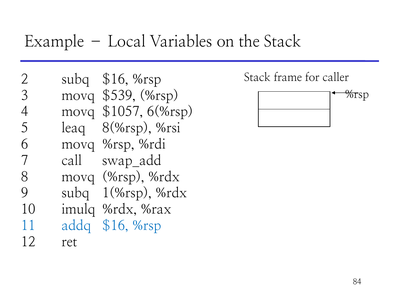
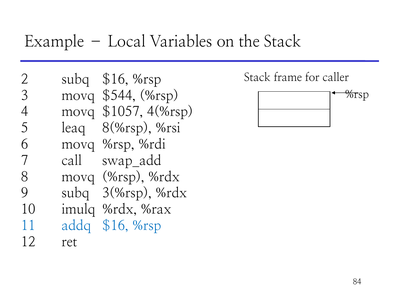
$539: $539 -> $544
6(%rsp: 6(%rsp -> 4(%rsp
1(%rsp: 1(%rsp -> 3(%rsp
